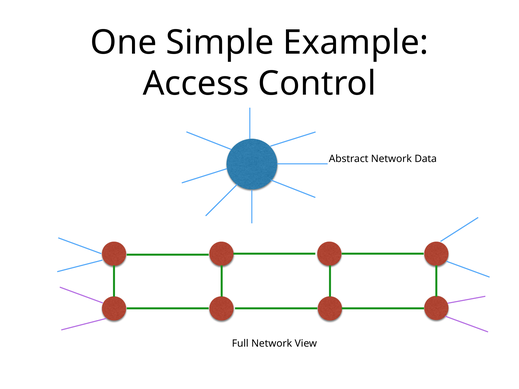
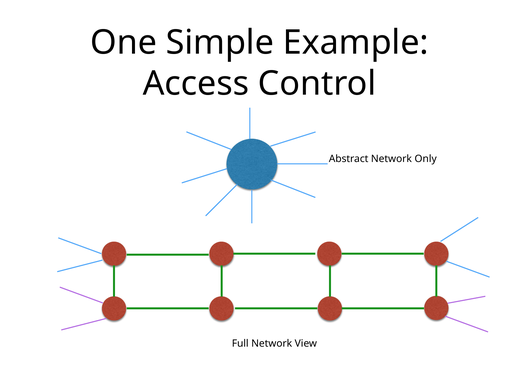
Data: Data -> Only
